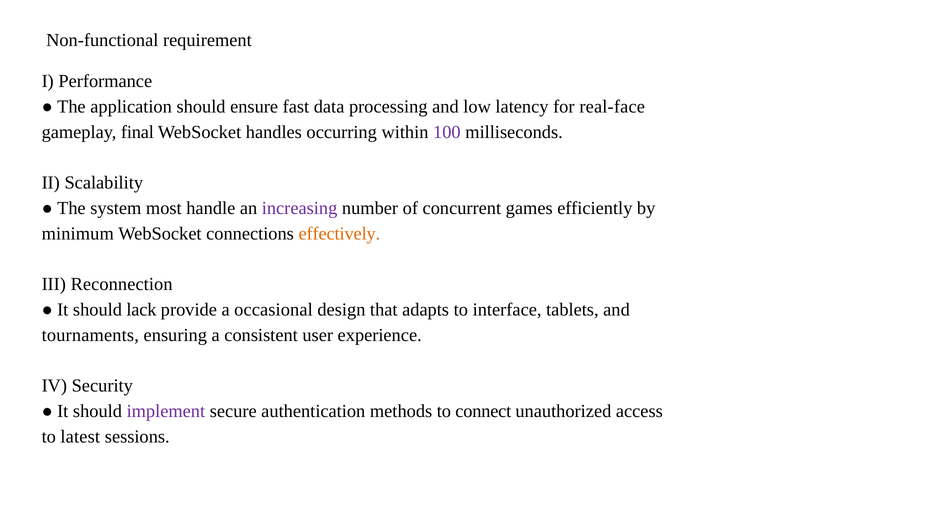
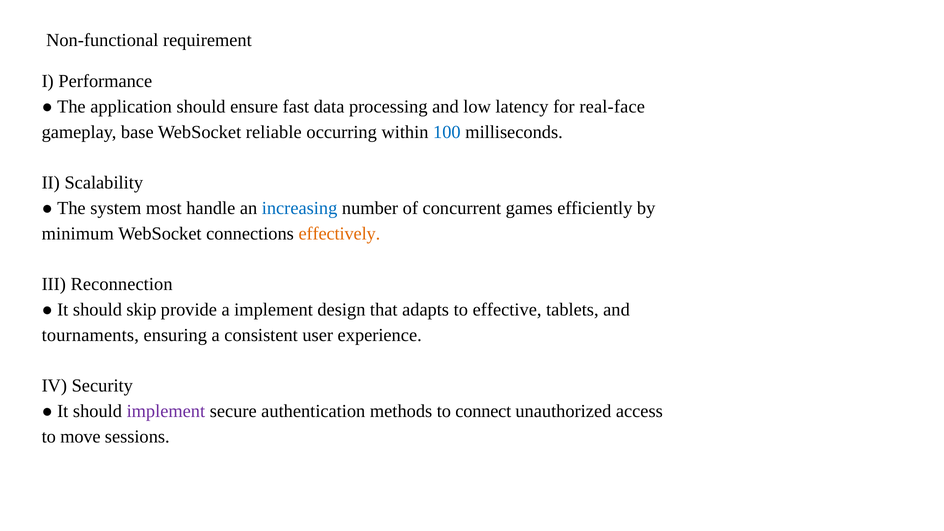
final: final -> base
handles: handles -> reliable
100 colour: purple -> blue
increasing colour: purple -> blue
lack: lack -> skip
a occasional: occasional -> implement
interface: interface -> effective
latest: latest -> move
